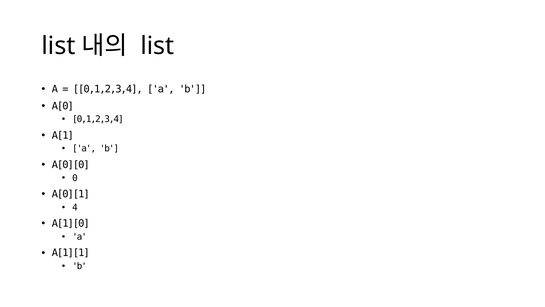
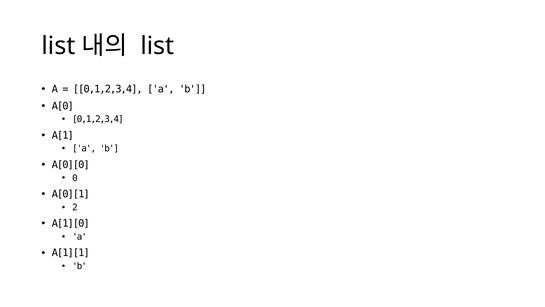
4: 4 -> 2
